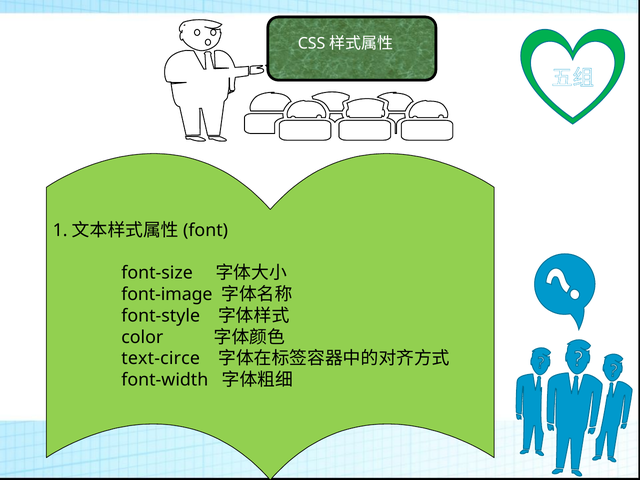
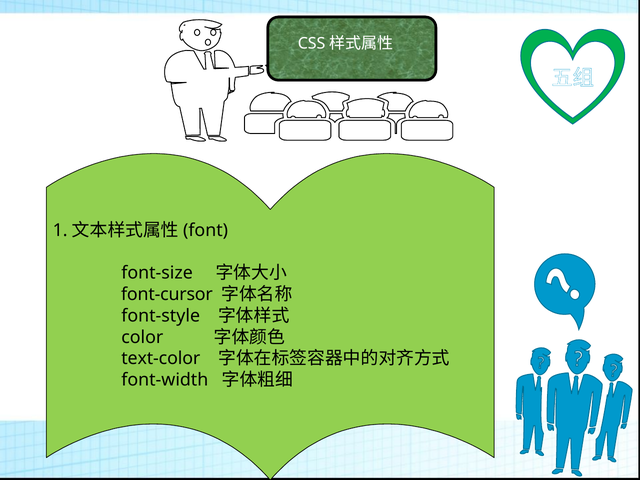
font-image: font-image -> font-cursor
text-circe: text-circe -> text-color
